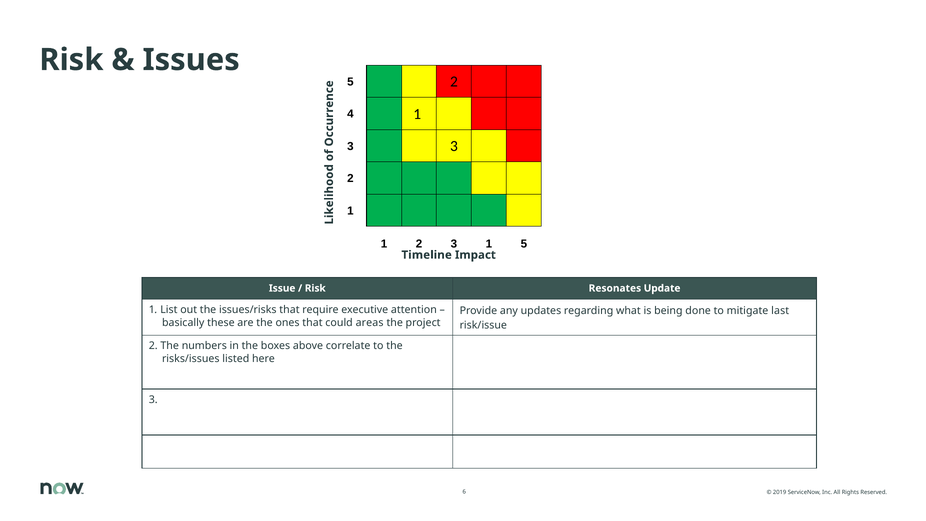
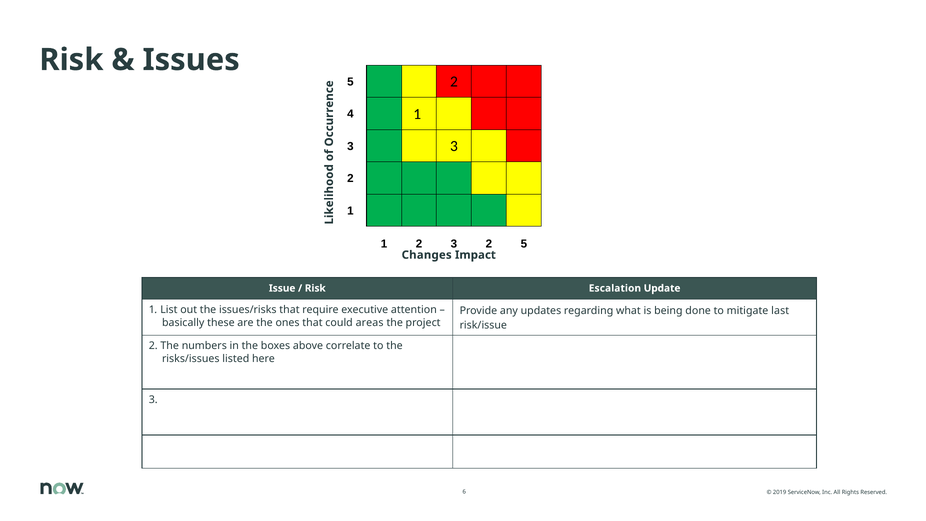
2 3 1: 1 -> 2
Timeline: Timeline -> Changes
Resonates: Resonates -> Escalation
